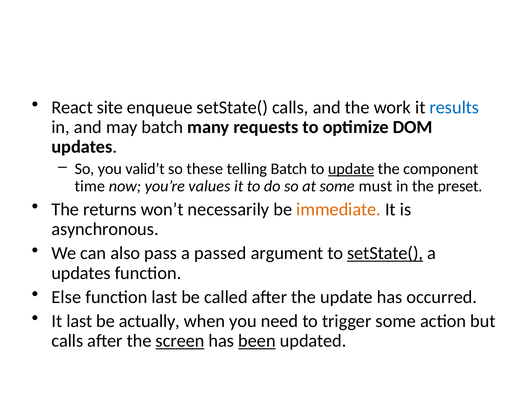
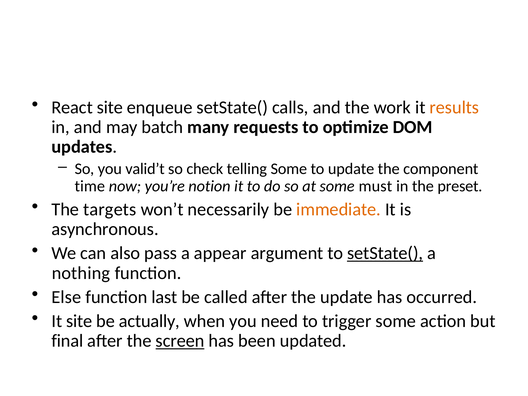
results colour: blue -> orange
these: these -> check
telling Batch: Batch -> Some
update at (351, 169) underline: present -> none
values: values -> notion
returns: returns -> targets
passed: passed -> appear
updates at (81, 273): updates -> nothing
It last: last -> site
calls at (67, 341): calls -> final
been underline: present -> none
